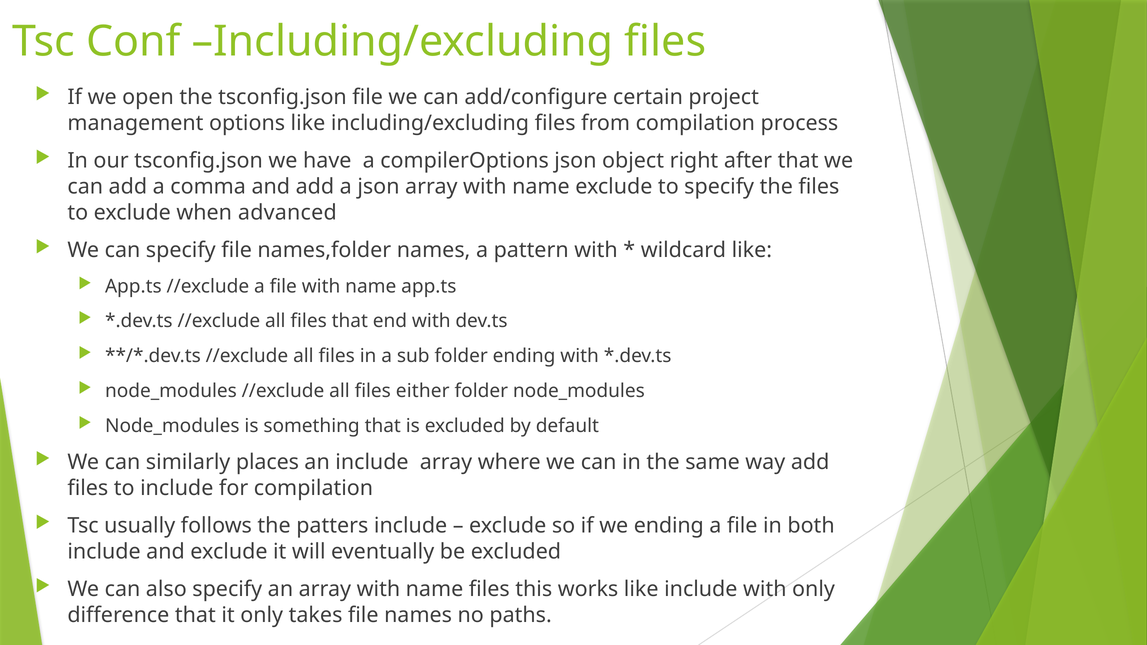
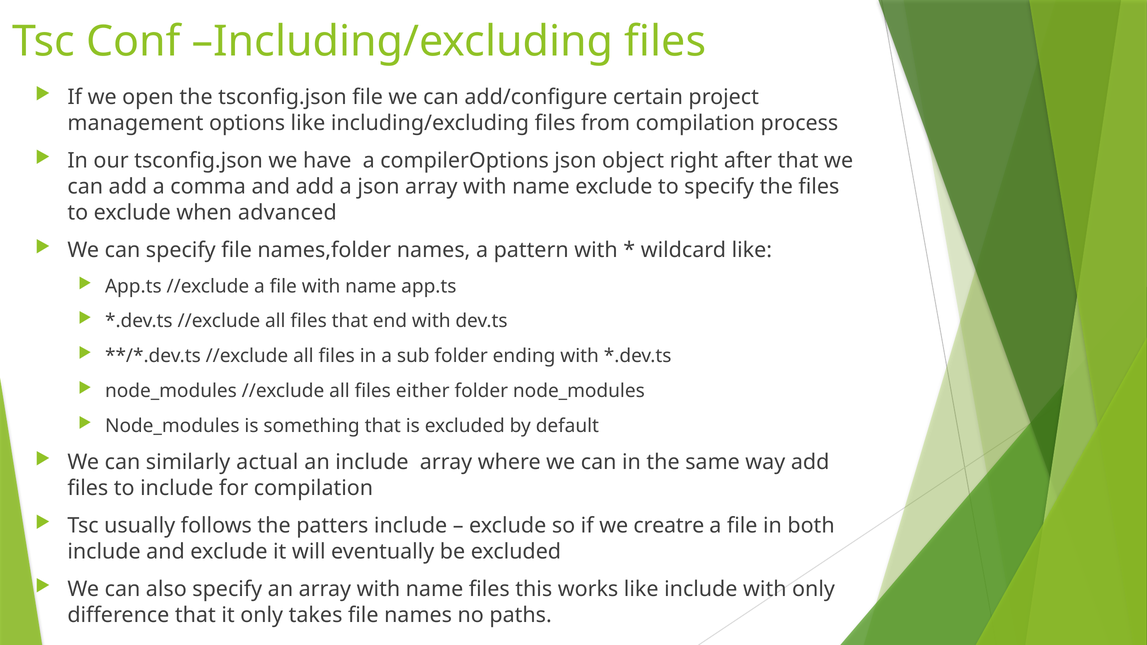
places: places -> actual
we ending: ending -> creatre
